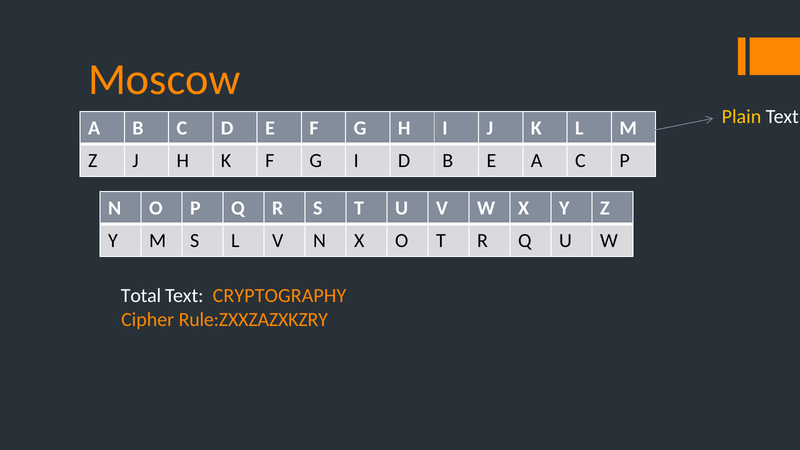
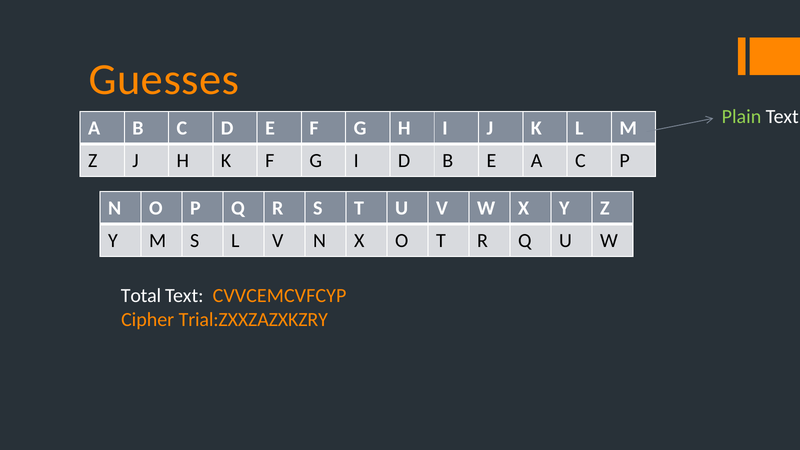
Moscow: Moscow -> Guesses
Plain colour: yellow -> light green
CRYPTOGRAPHY: CRYPTOGRAPHY -> CVVCEMCVFCYP
Rule:ZXXZAZXKZRY: Rule:ZXXZAZXKZRY -> Trial:ZXXZAZXKZRY
